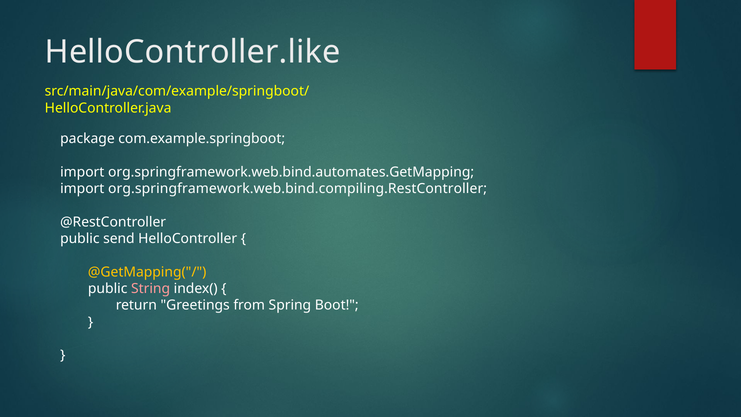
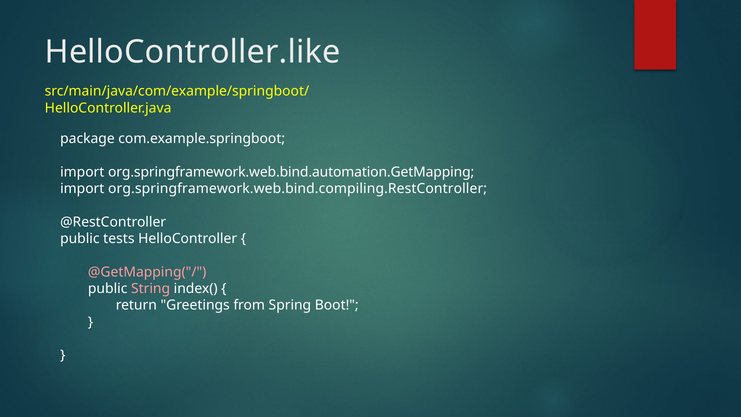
org.springframework.web.bind.automates.GetMapping: org.springframework.web.bind.automates.GetMapping -> org.springframework.web.bind.automation.GetMapping
send: send -> tests
@GetMapping("/ colour: yellow -> pink
